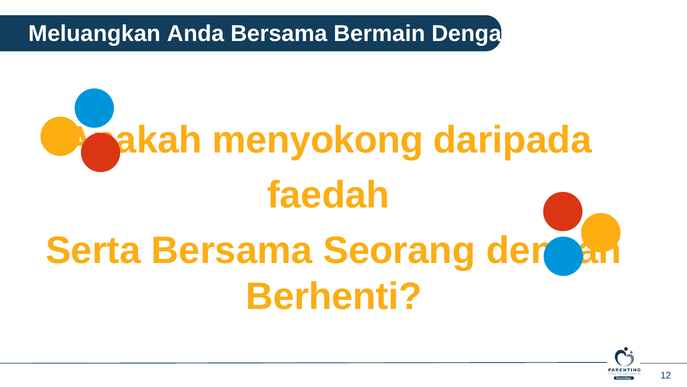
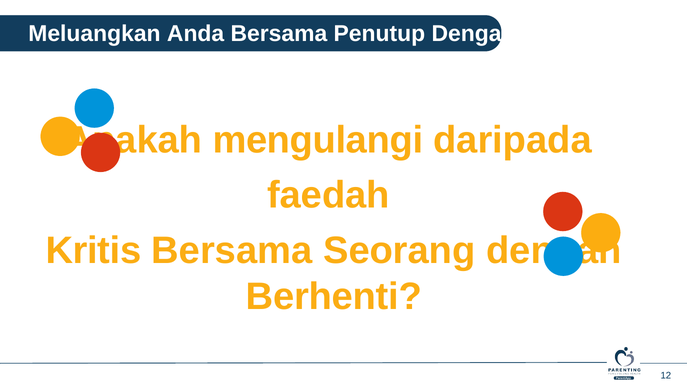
Bermain: Bermain -> Penutup
menyokong: menyokong -> mengulangi
Serta: Serta -> Kritis
